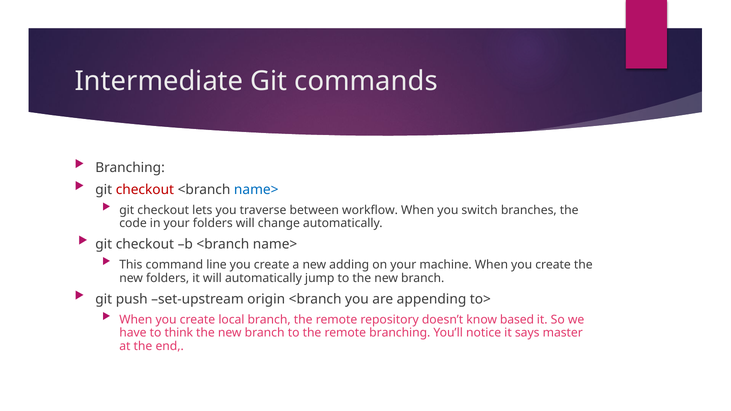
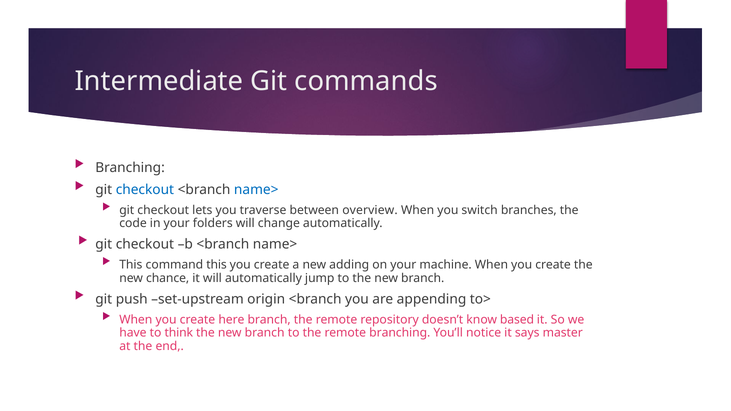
checkout at (145, 190) colour: red -> blue
workflow: workflow -> overview
command line: line -> this
new folders: folders -> chance
local: local -> here
